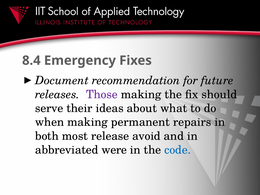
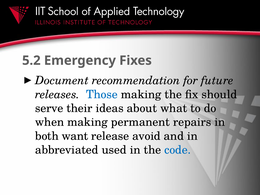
8.4: 8.4 -> 5.2
Those colour: purple -> blue
most: most -> want
were: were -> used
